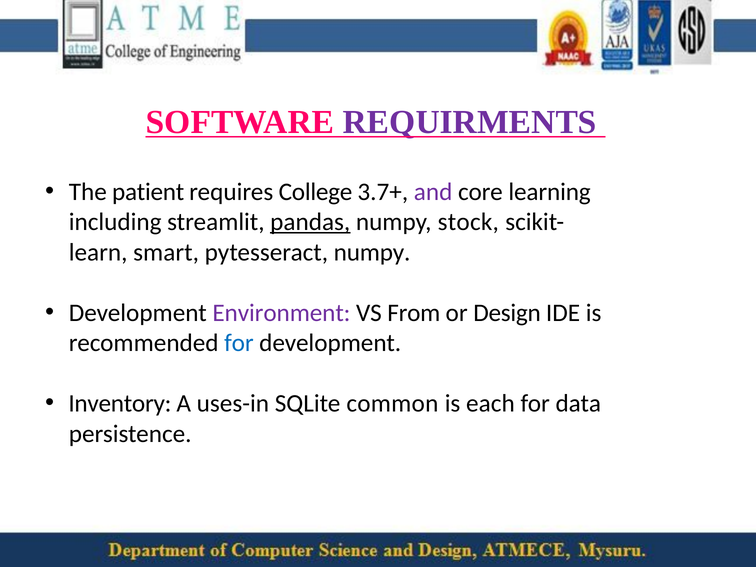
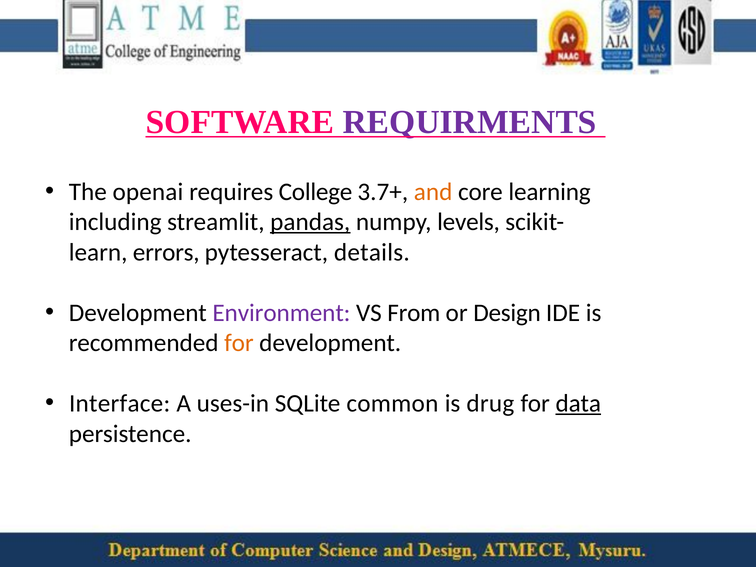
patient: patient -> openai
and colour: purple -> orange
stock: stock -> levels
smart: smart -> errors
pytesseract numpy: numpy -> details
for at (239, 343) colour: blue -> orange
Inventory: Inventory -> Interface
each: each -> drug
data underline: none -> present
